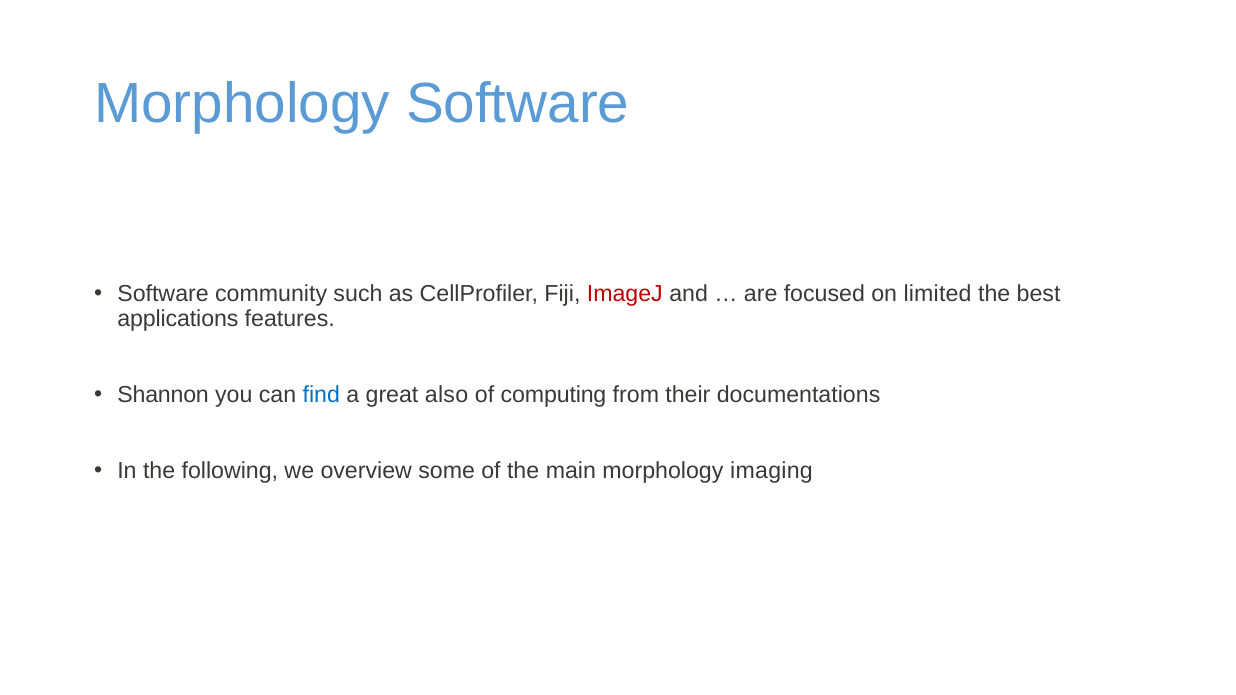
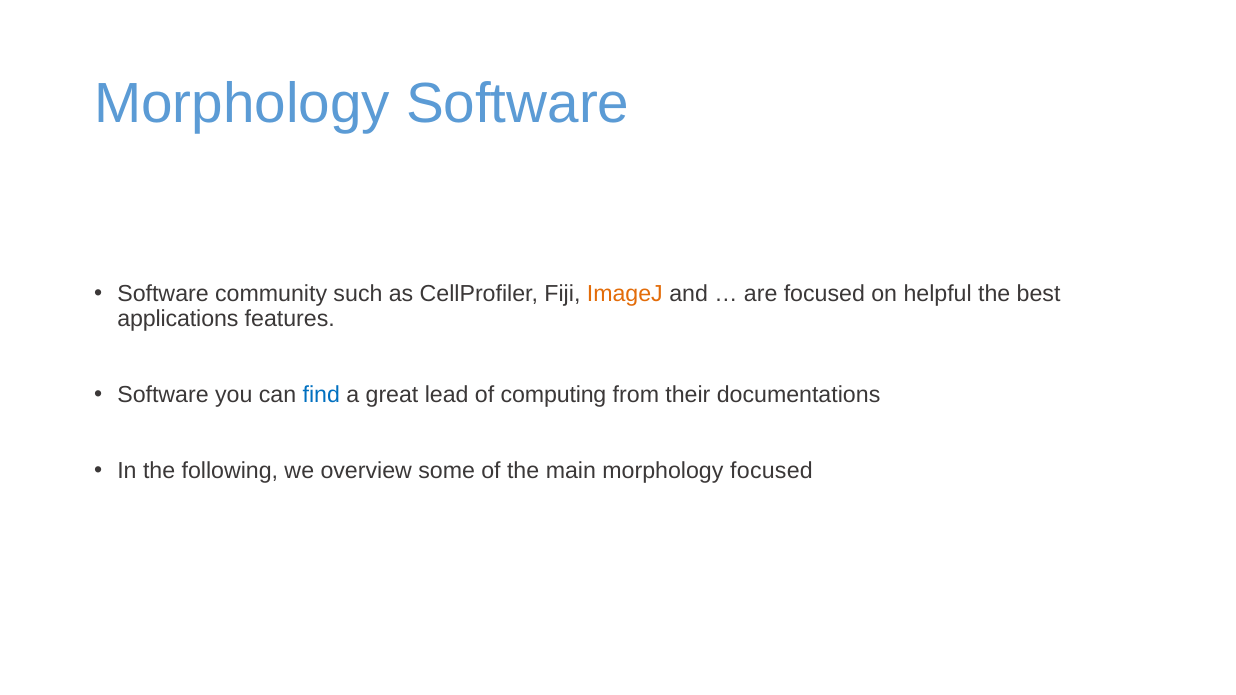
ImageJ colour: red -> orange
limited: limited -> helpful
Shannon at (163, 395): Shannon -> Software
also: also -> lead
morphology imaging: imaging -> focused
